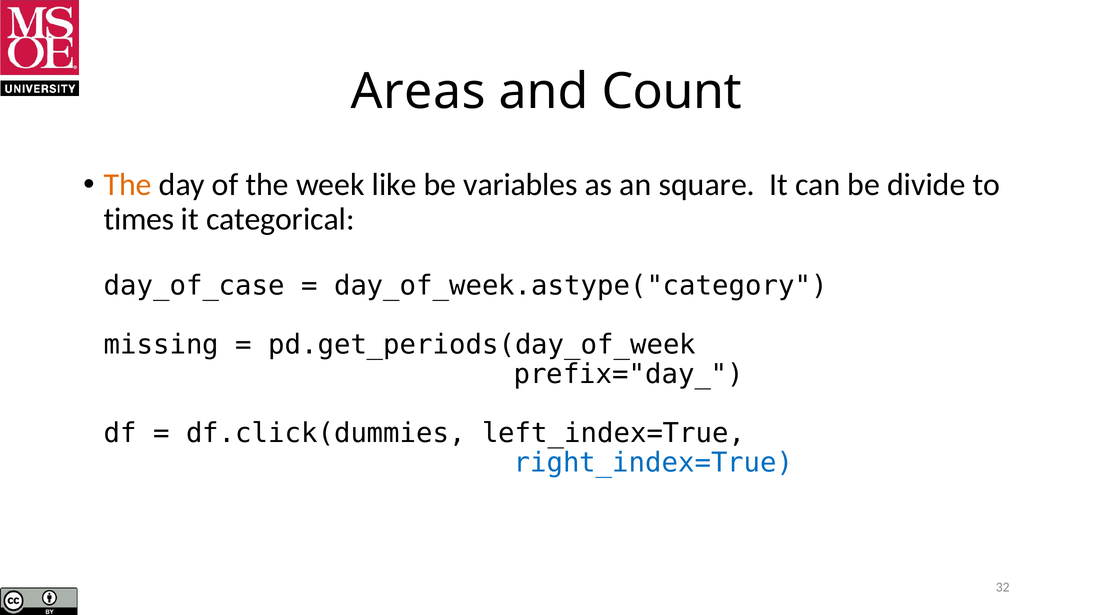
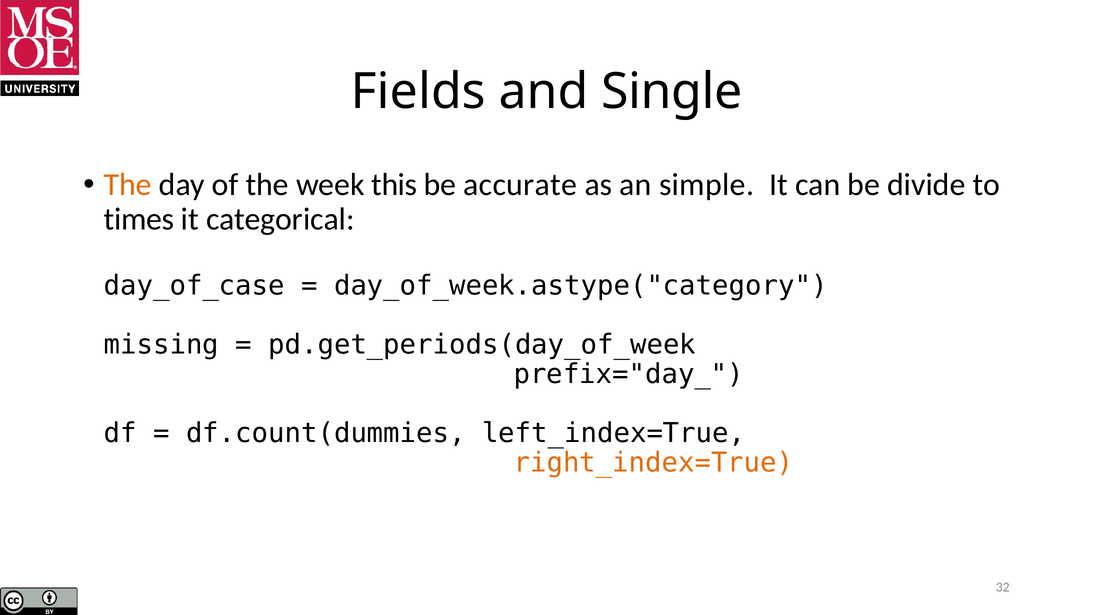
Areas: Areas -> Fields
Count: Count -> Single
like: like -> this
variables: variables -> accurate
square: square -> simple
df.click(dummies: df.click(dummies -> df.count(dummies
right_index=True colour: blue -> orange
